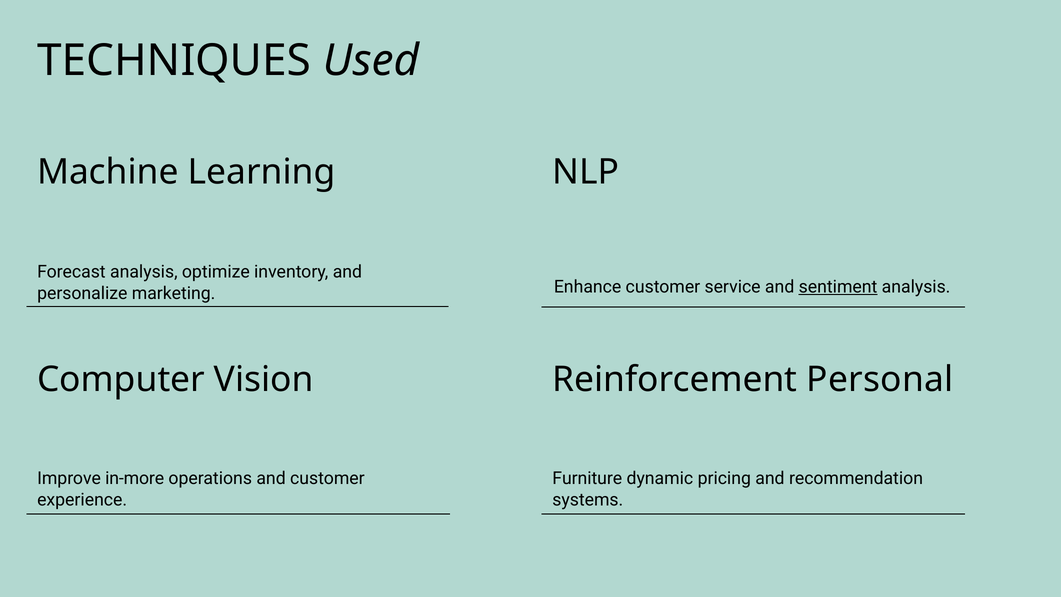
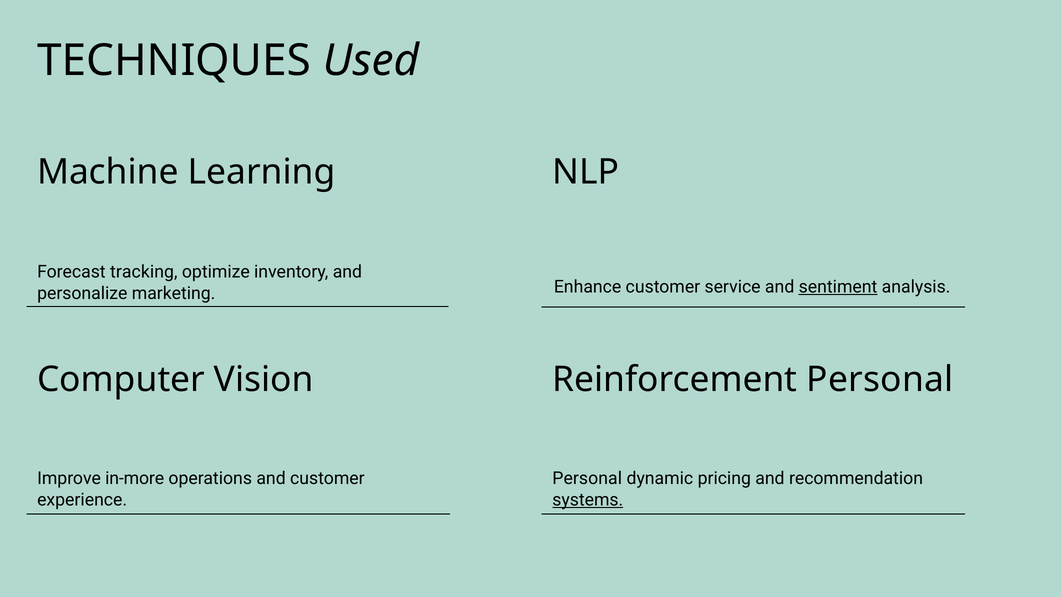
Forecast analysis: analysis -> tracking
Furniture at (587, 478): Furniture -> Personal
systems underline: none -> present
